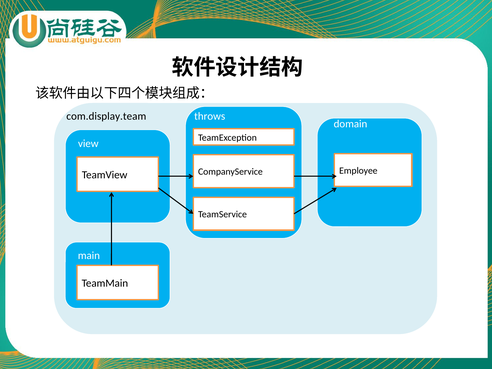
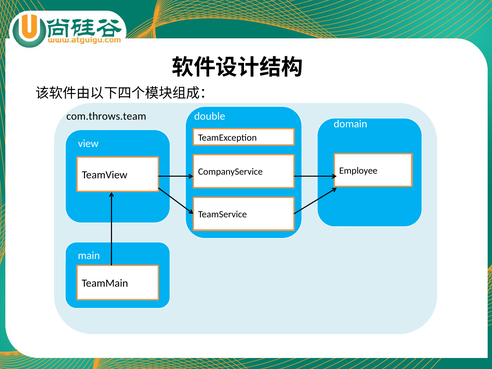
com.display.team: com.display.team -> com.throws.team
throws: throws -> double
